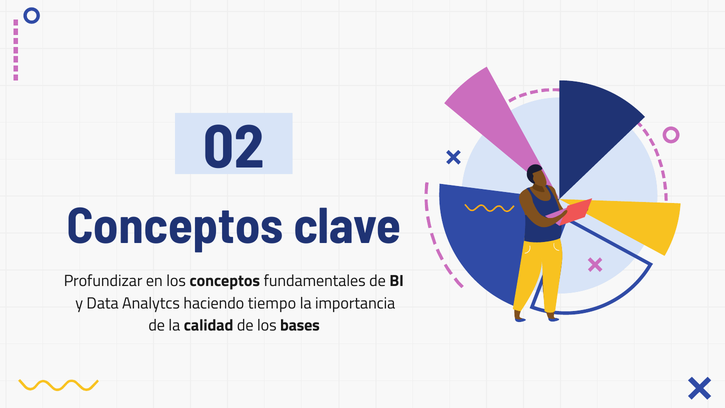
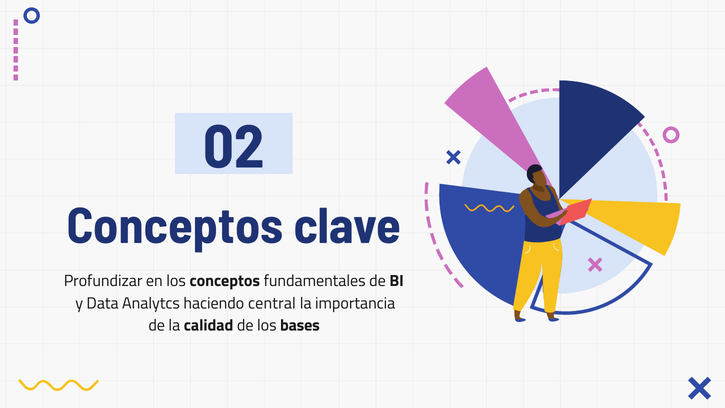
tiempo: tiempo -> central
